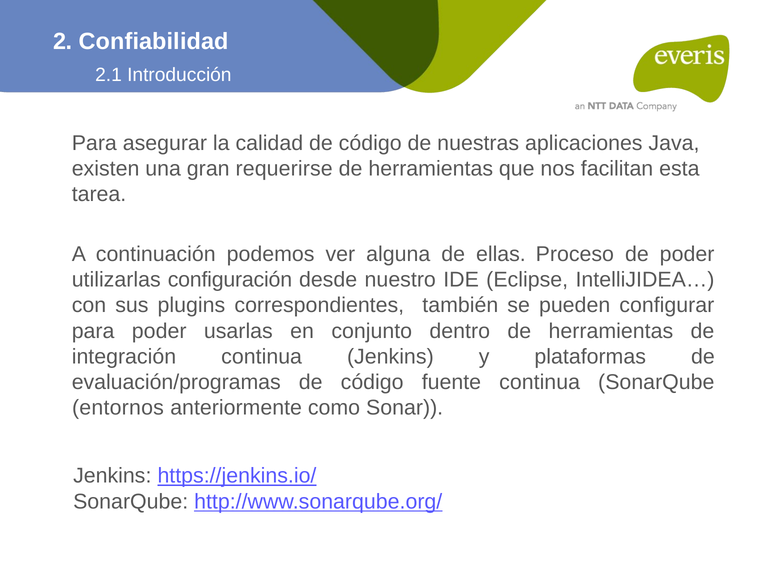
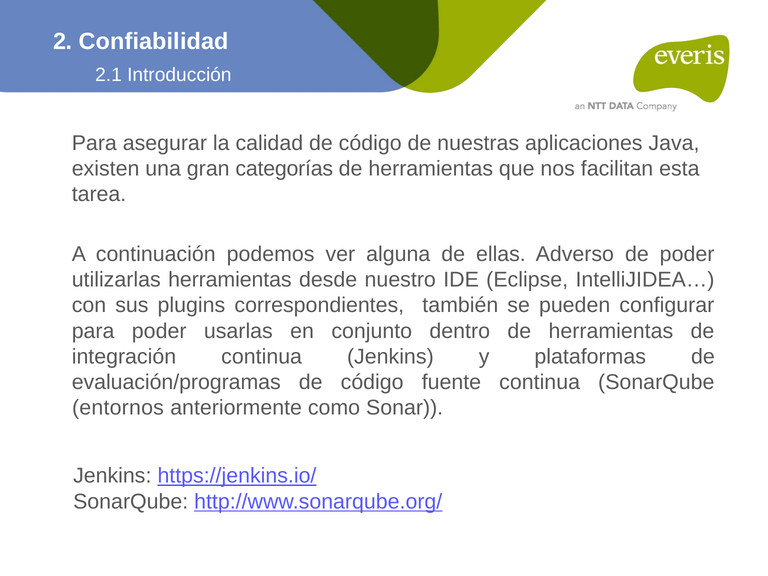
requerirse: requerirse -> categorías
Proceso: Proceso -> Adverso
utilizarlas configuración: configuración -> herramientas
